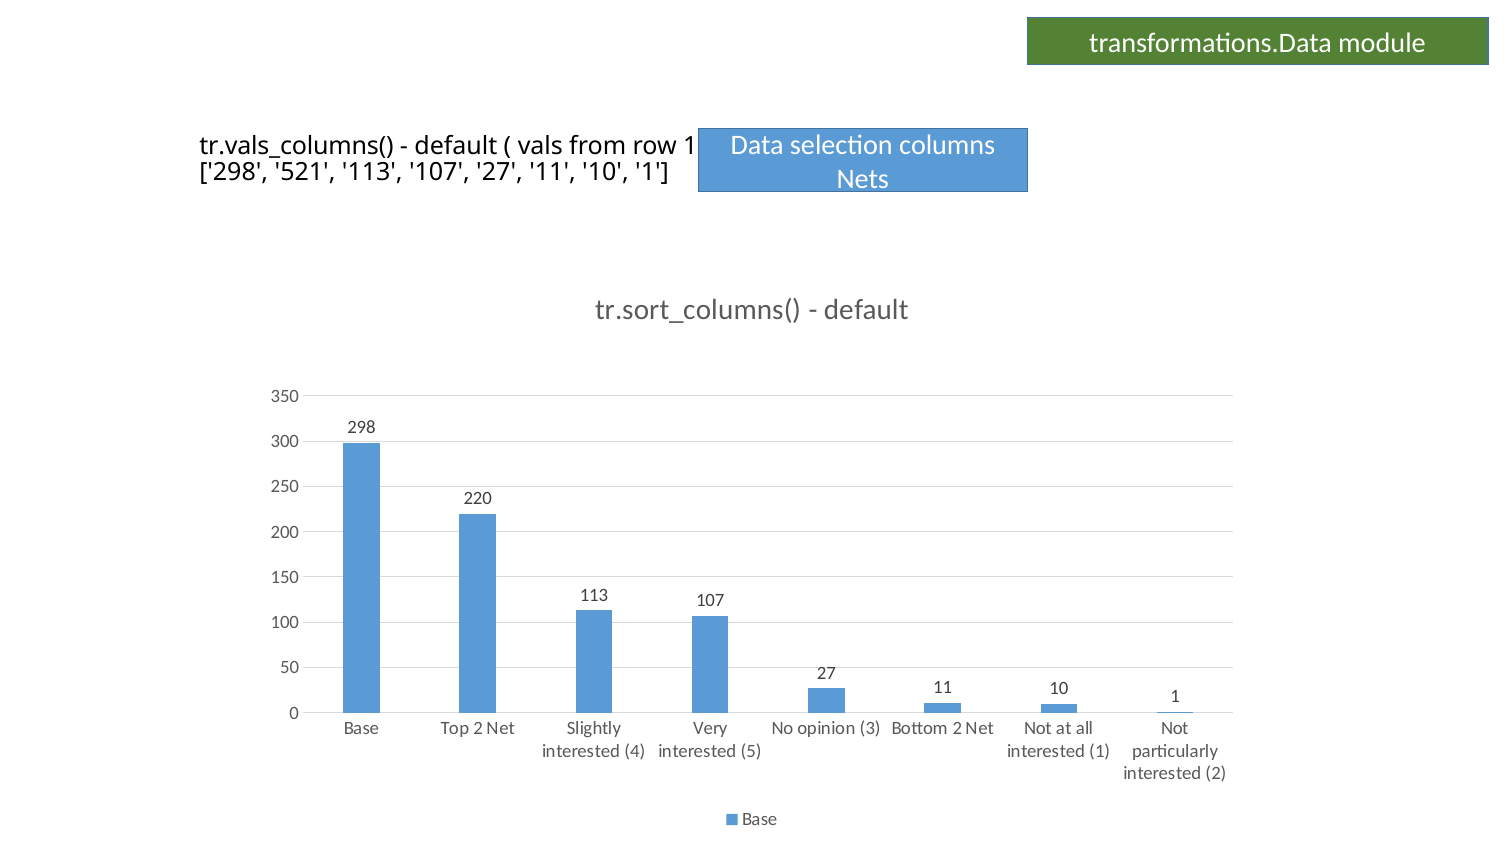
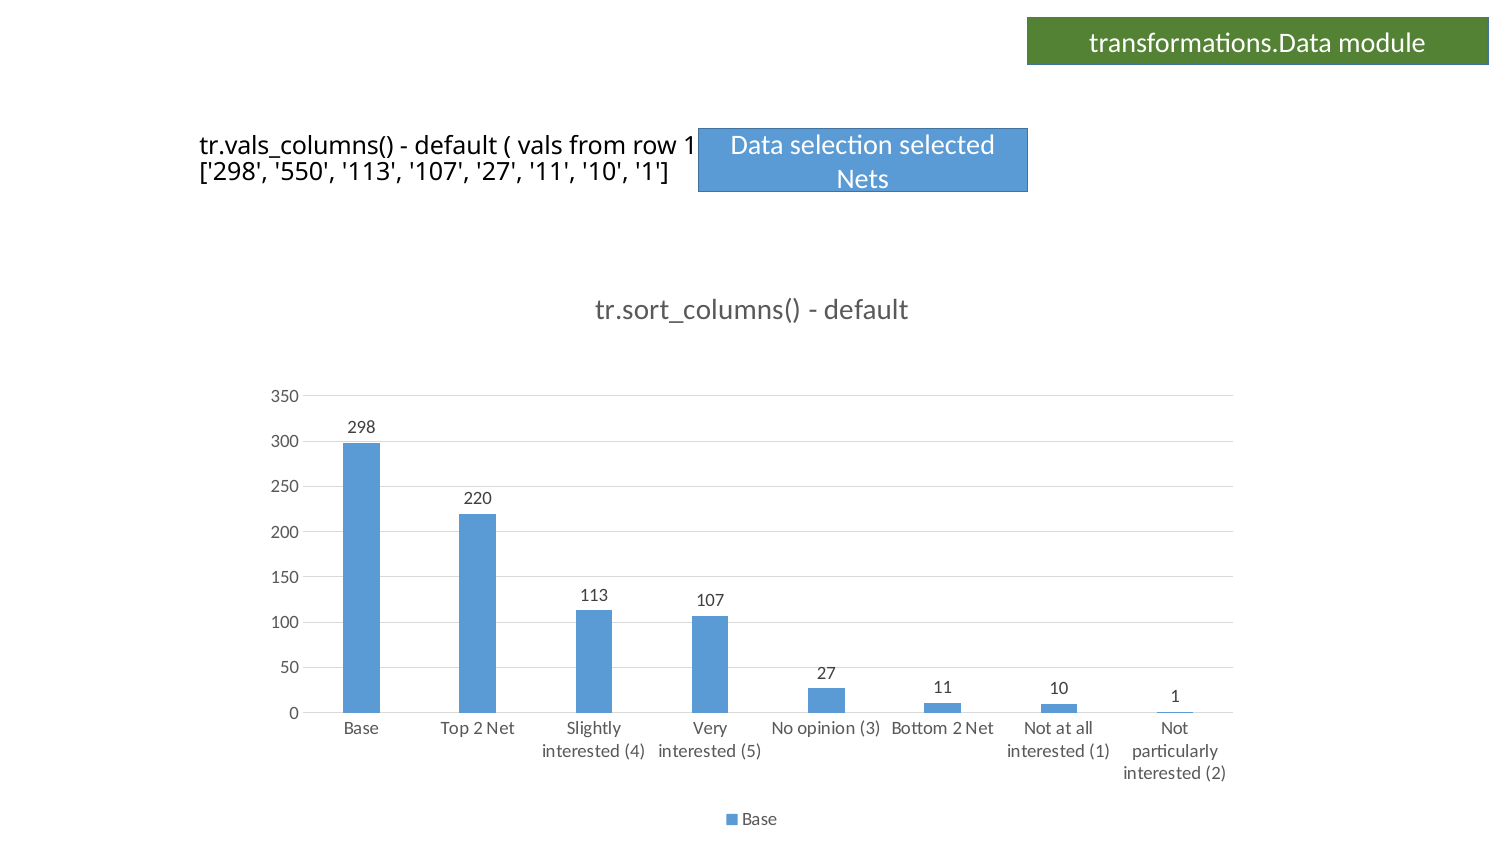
columns: columns -> selected
521: 521 -> 550
